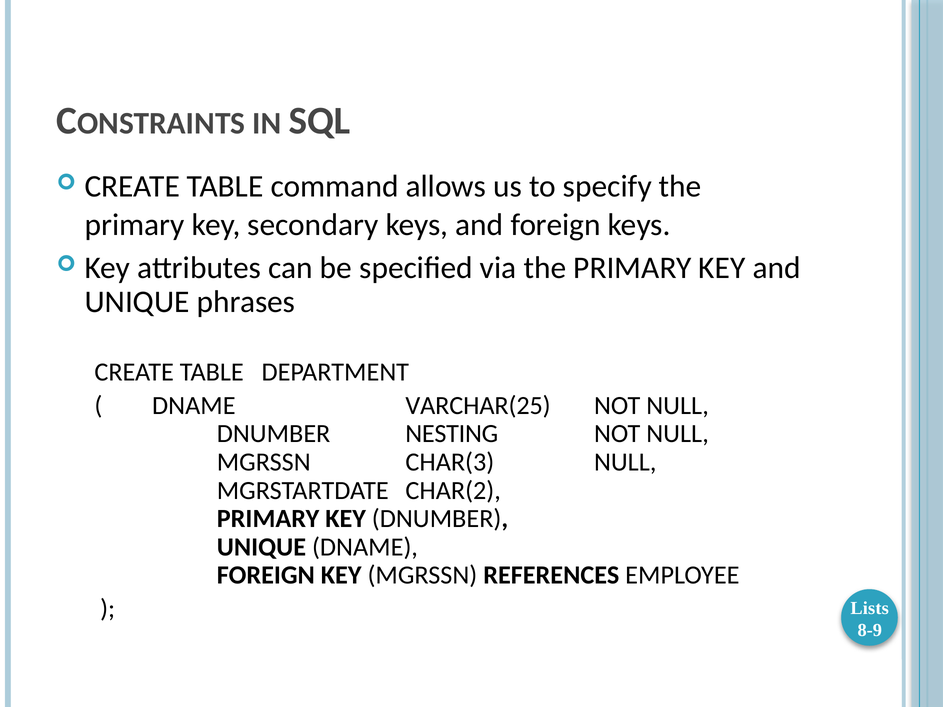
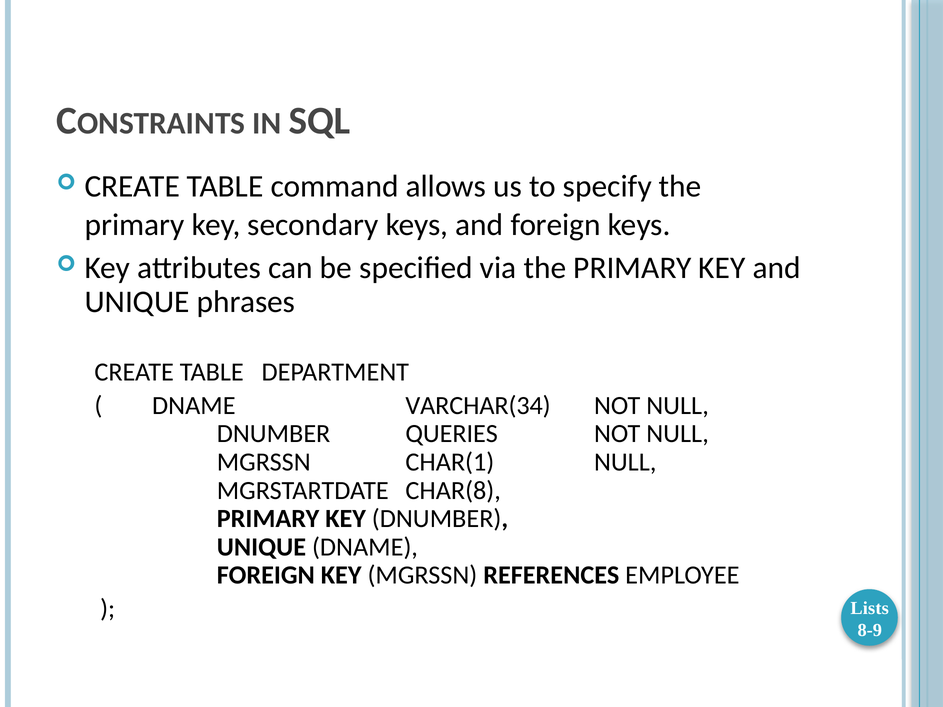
VARCHAR(25: VARCHAR(25 -> VARCHAR(34
NESTING: NESTING -> QUERIES
CHAR(3: CHAR(3 -> CHAR(1
CHAR(2: CHAR(2 -> CHAR(8
